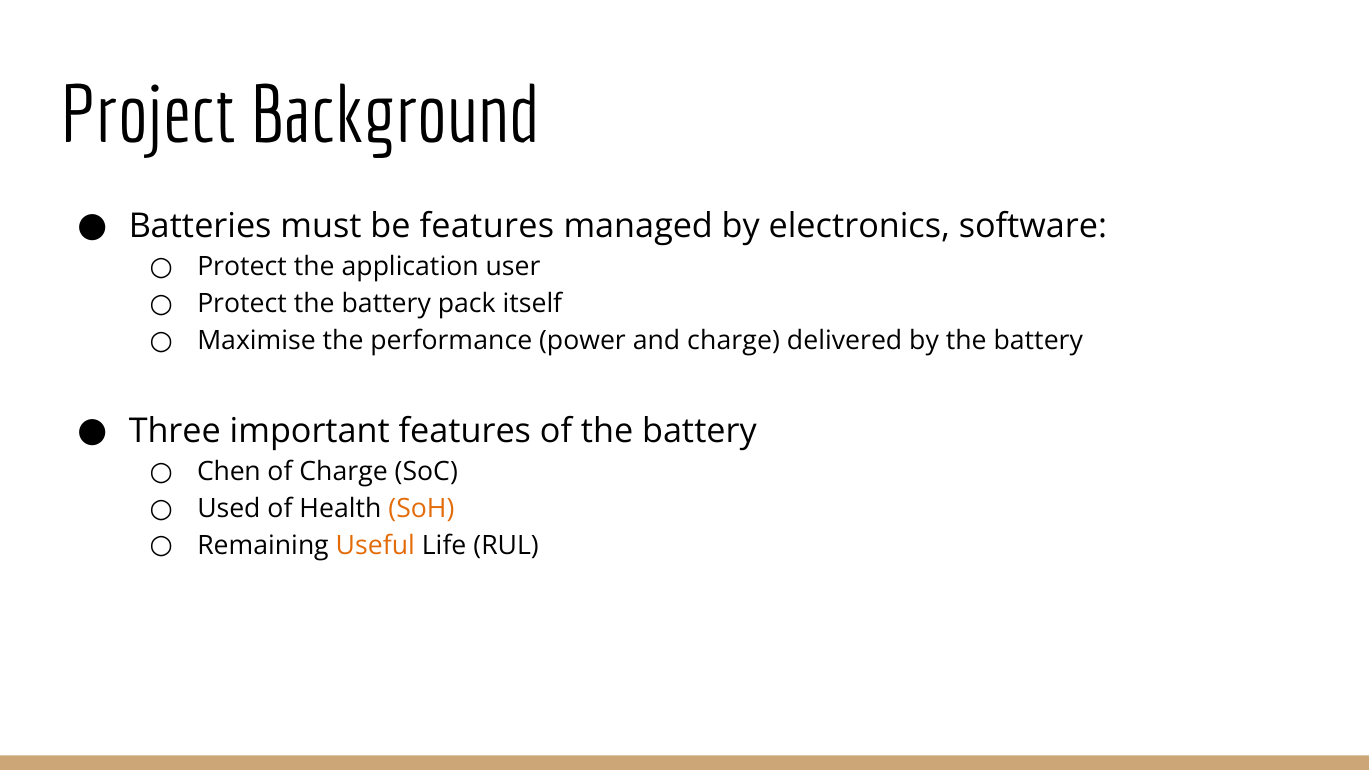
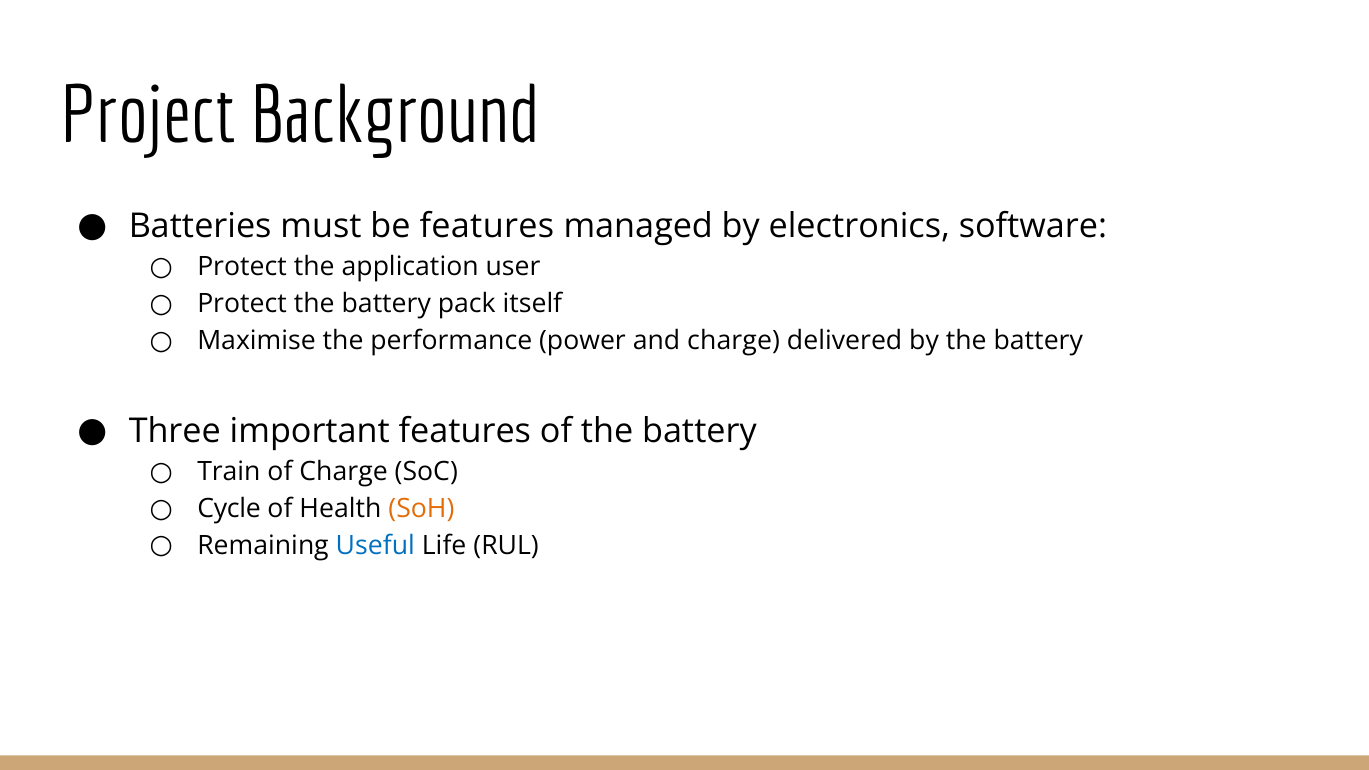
Chen: Chen -> Train
Used: Used -> Cycle
Useful colour: orange -> blue
